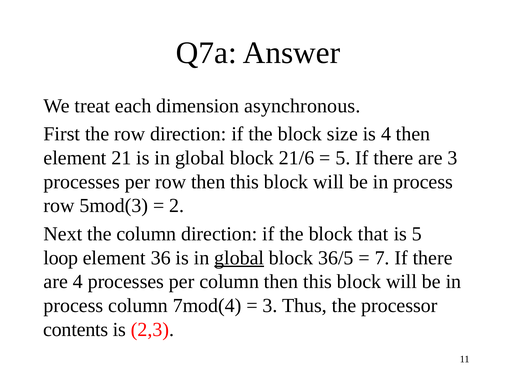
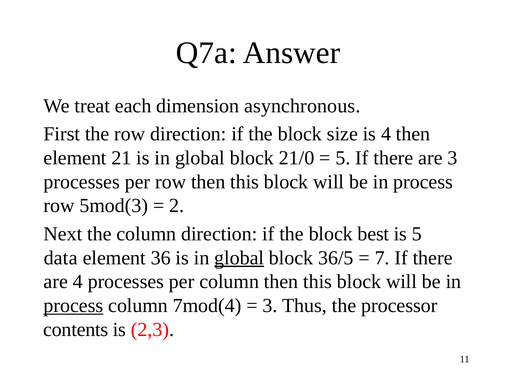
21/6: 21/6 -> 21/0
that: that -> best
loop: loop -> data
process at (73, 306) underline: none -> present
